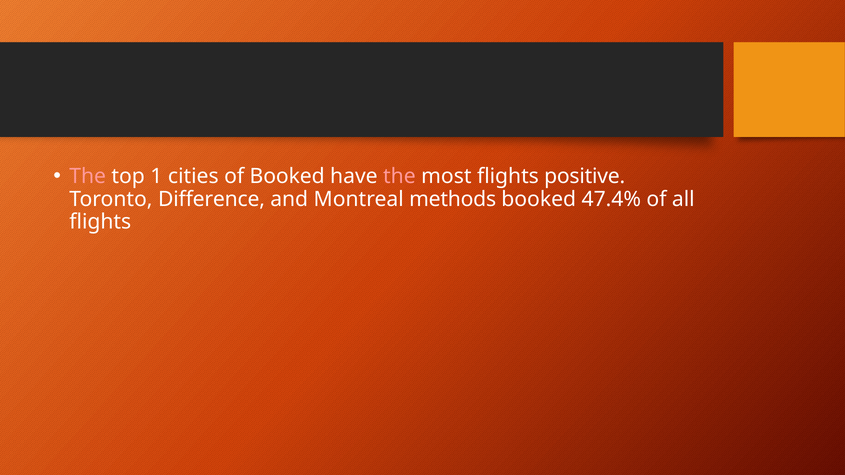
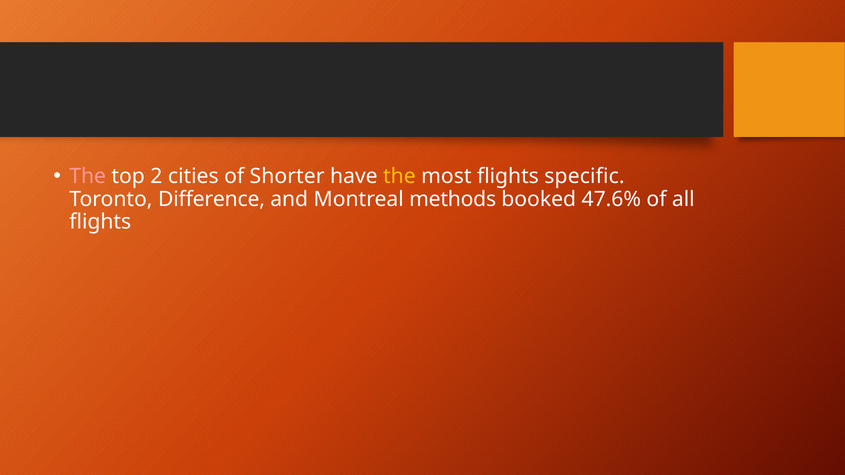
1: 1 -> 2
of Booked: Booked -> Shorter
the at (399, 176) colour: pink -> yellow
positive: positive -> specific
47.4%: 47.4% -> 47.6%
